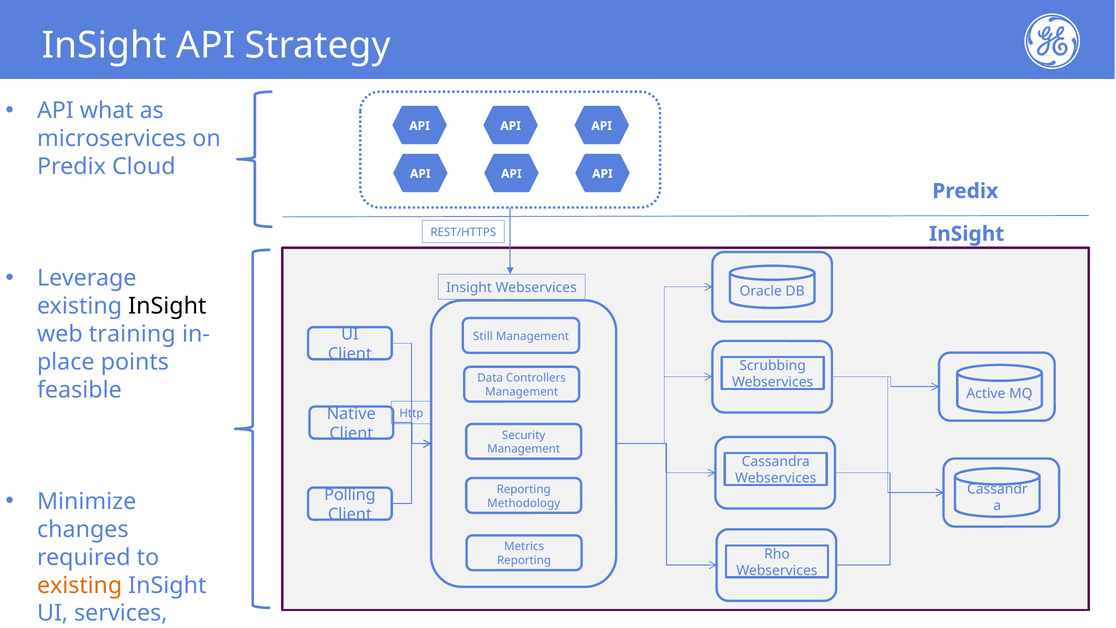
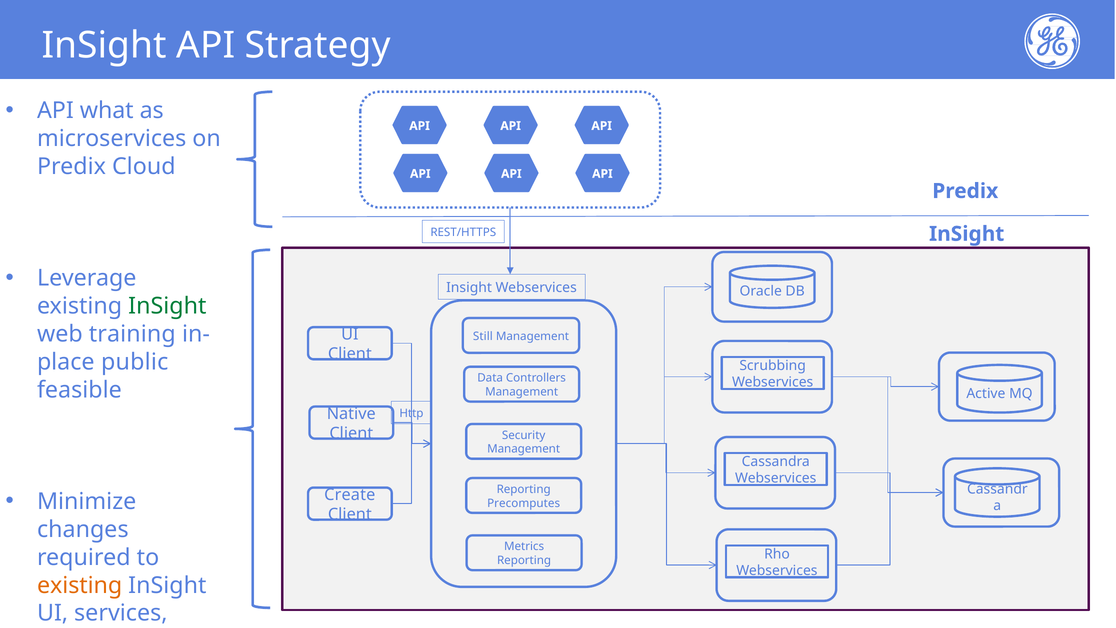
InSight at (167, 306) colour: black -> green
points: points -> public
Polling: Polling -> Create
Methodology: Methodology -> Precomputes
